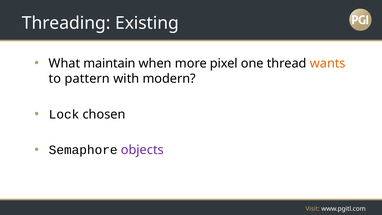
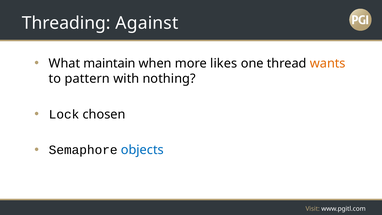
Existing: Existing -> Against
pixel: pixel -> likes
modern: modern -> nothing
objects colour: purple -> blue
